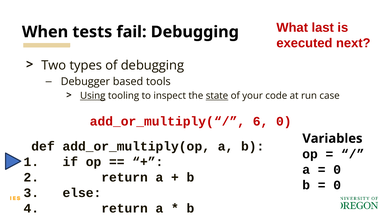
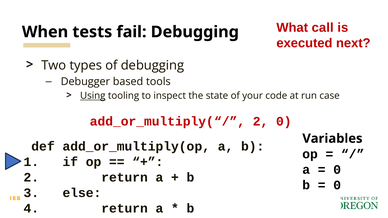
last: last -> call
state underline: present -> none
add_or_multiply(“/ 6: 6 -> 2
